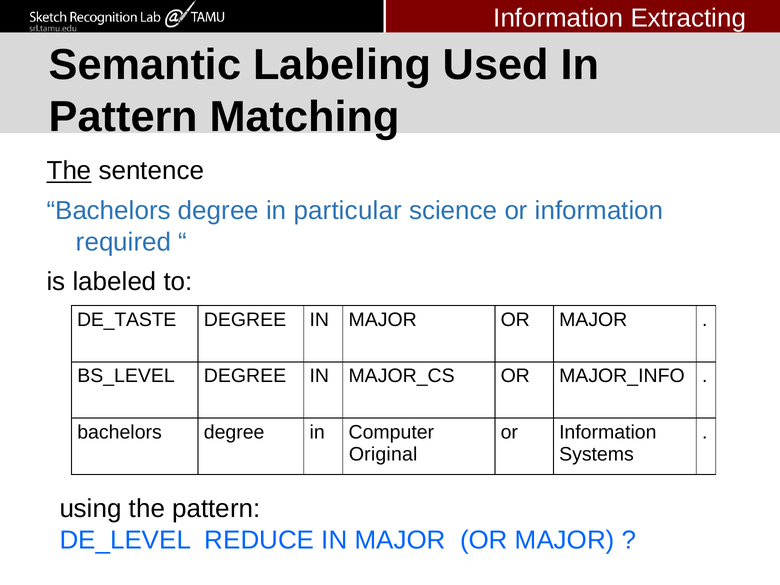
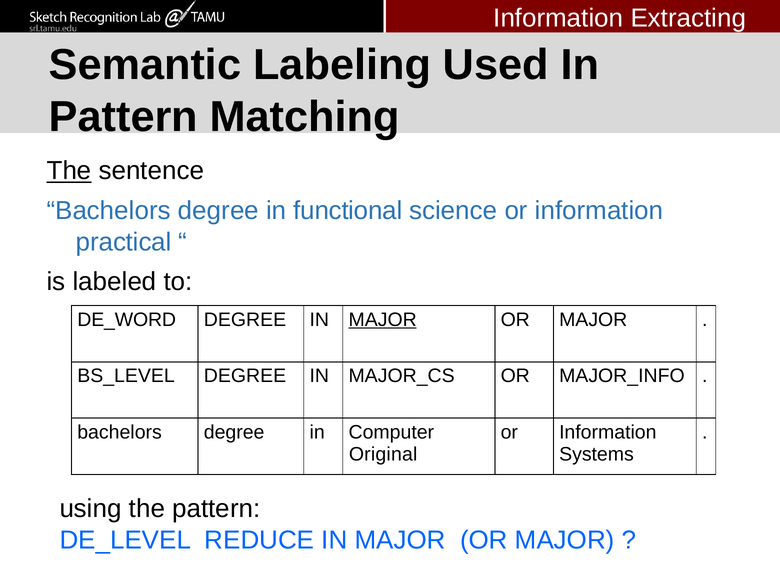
particular: particular -> functional
required: required -> practical
DE_TASTE: DE_TASTE -> DE_WORD
MAJOR at (383, 320) underline: none -> present
